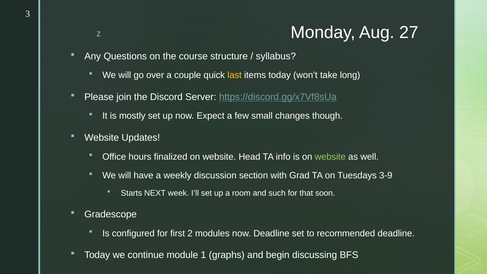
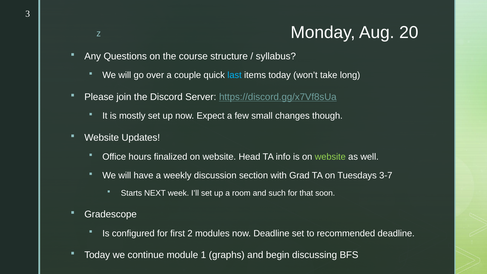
27: 27 -> 20
last colour: yellow -> light blue
3-9: 3-9 -> 3-7
